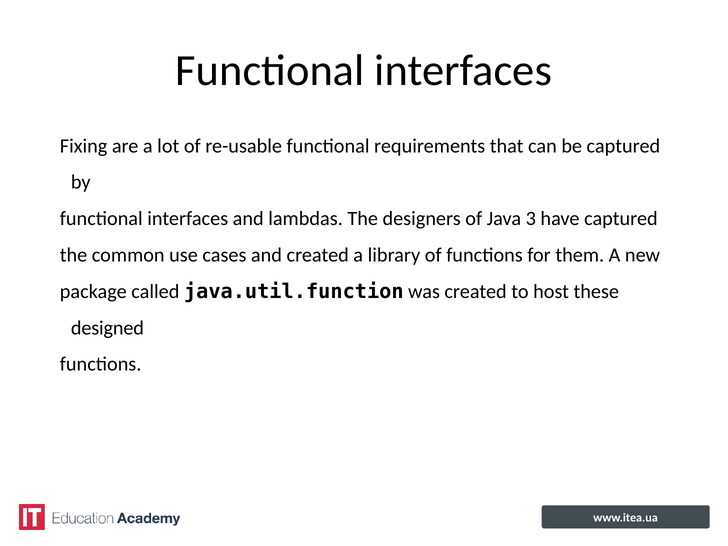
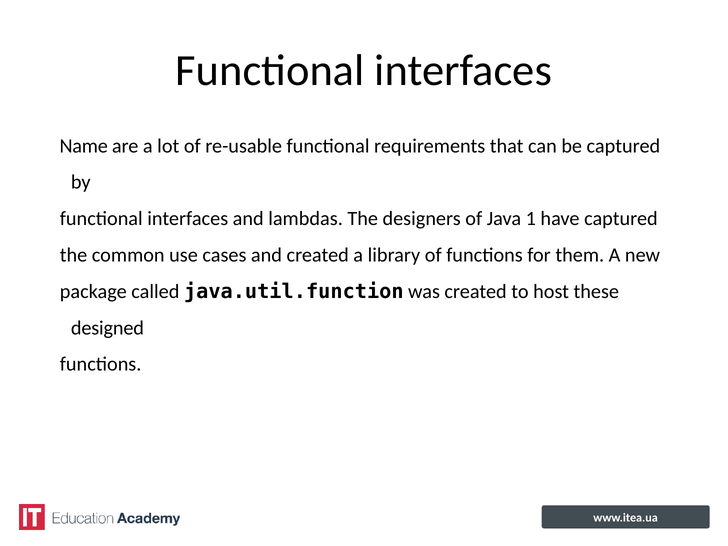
Fixing: Fixing -> Name
3: 3 -> 1
